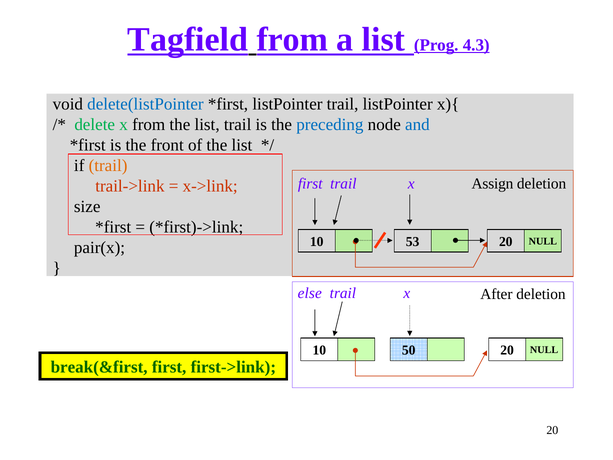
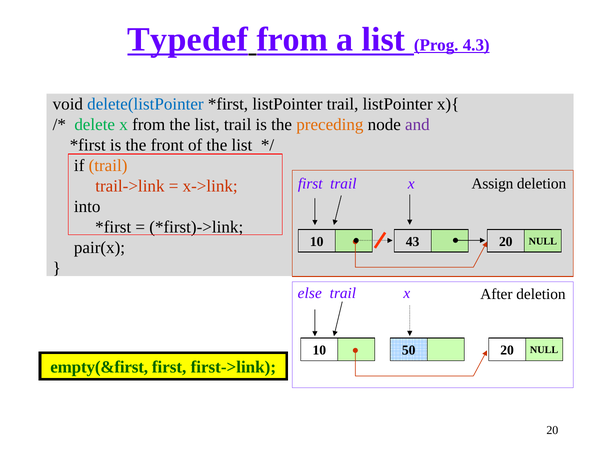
Tagfield: Tagfield -> Typedef
preceding colour: blue -> orange
and colour: blue -> purple
size: size -> into
53: 53 -> 43
break(&first: break(&first -> empty(&first
